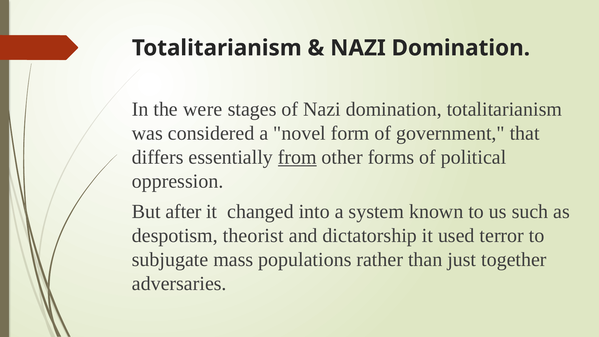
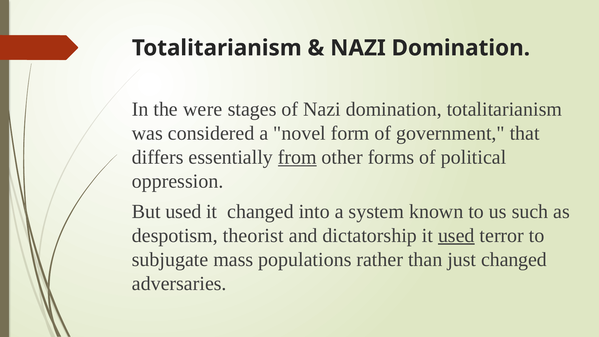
But after: after -> used
used at (456, 235) underline: none -> present
just together: together -> changed
